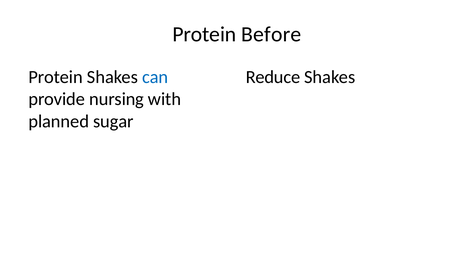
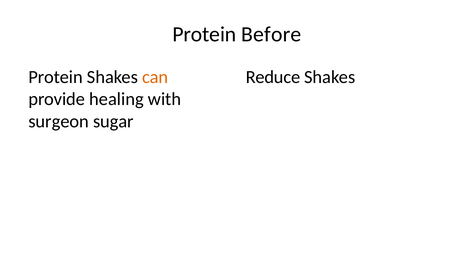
can colour: blue -> orange
nursing: nursing -> healing
planned: planned -> surgeon
